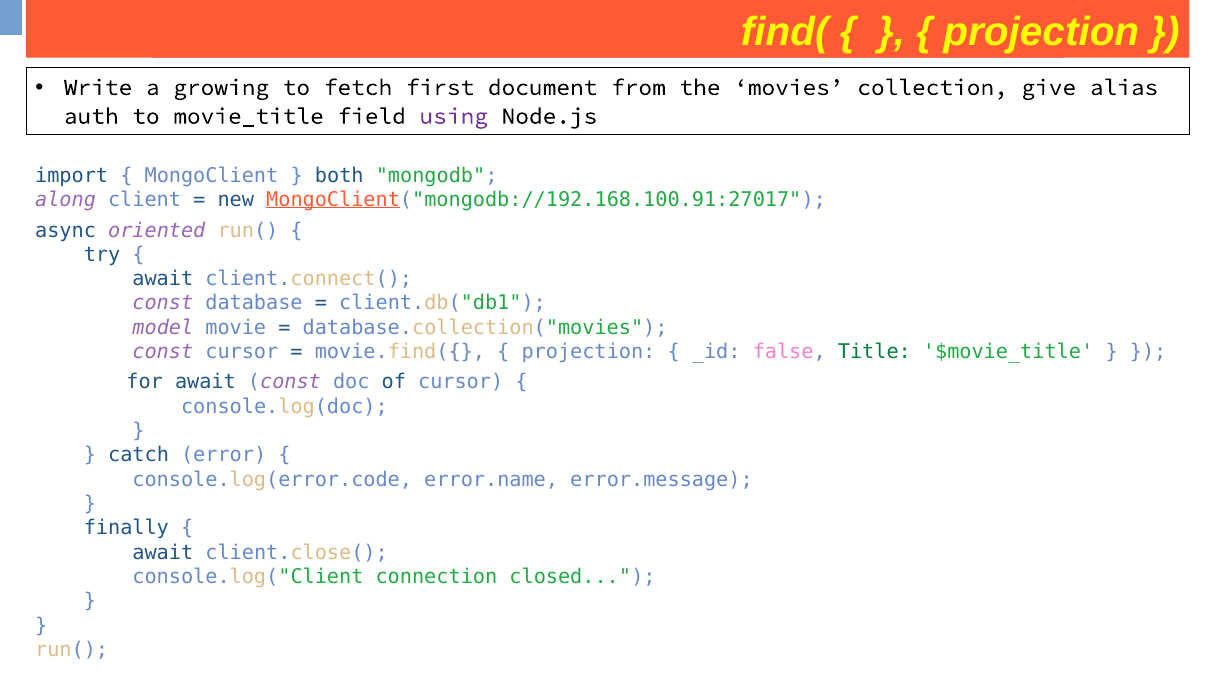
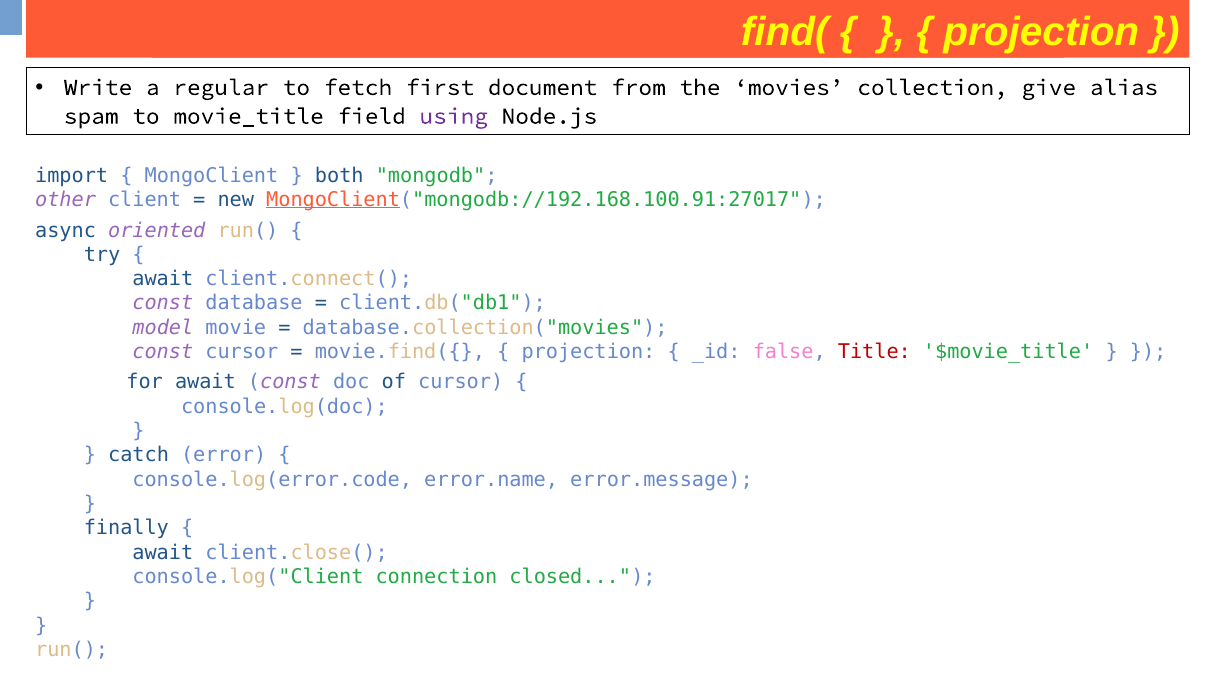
growing: growing -> regular
auth: auth -> spam
along: along -> other
Title colour: green -> red
